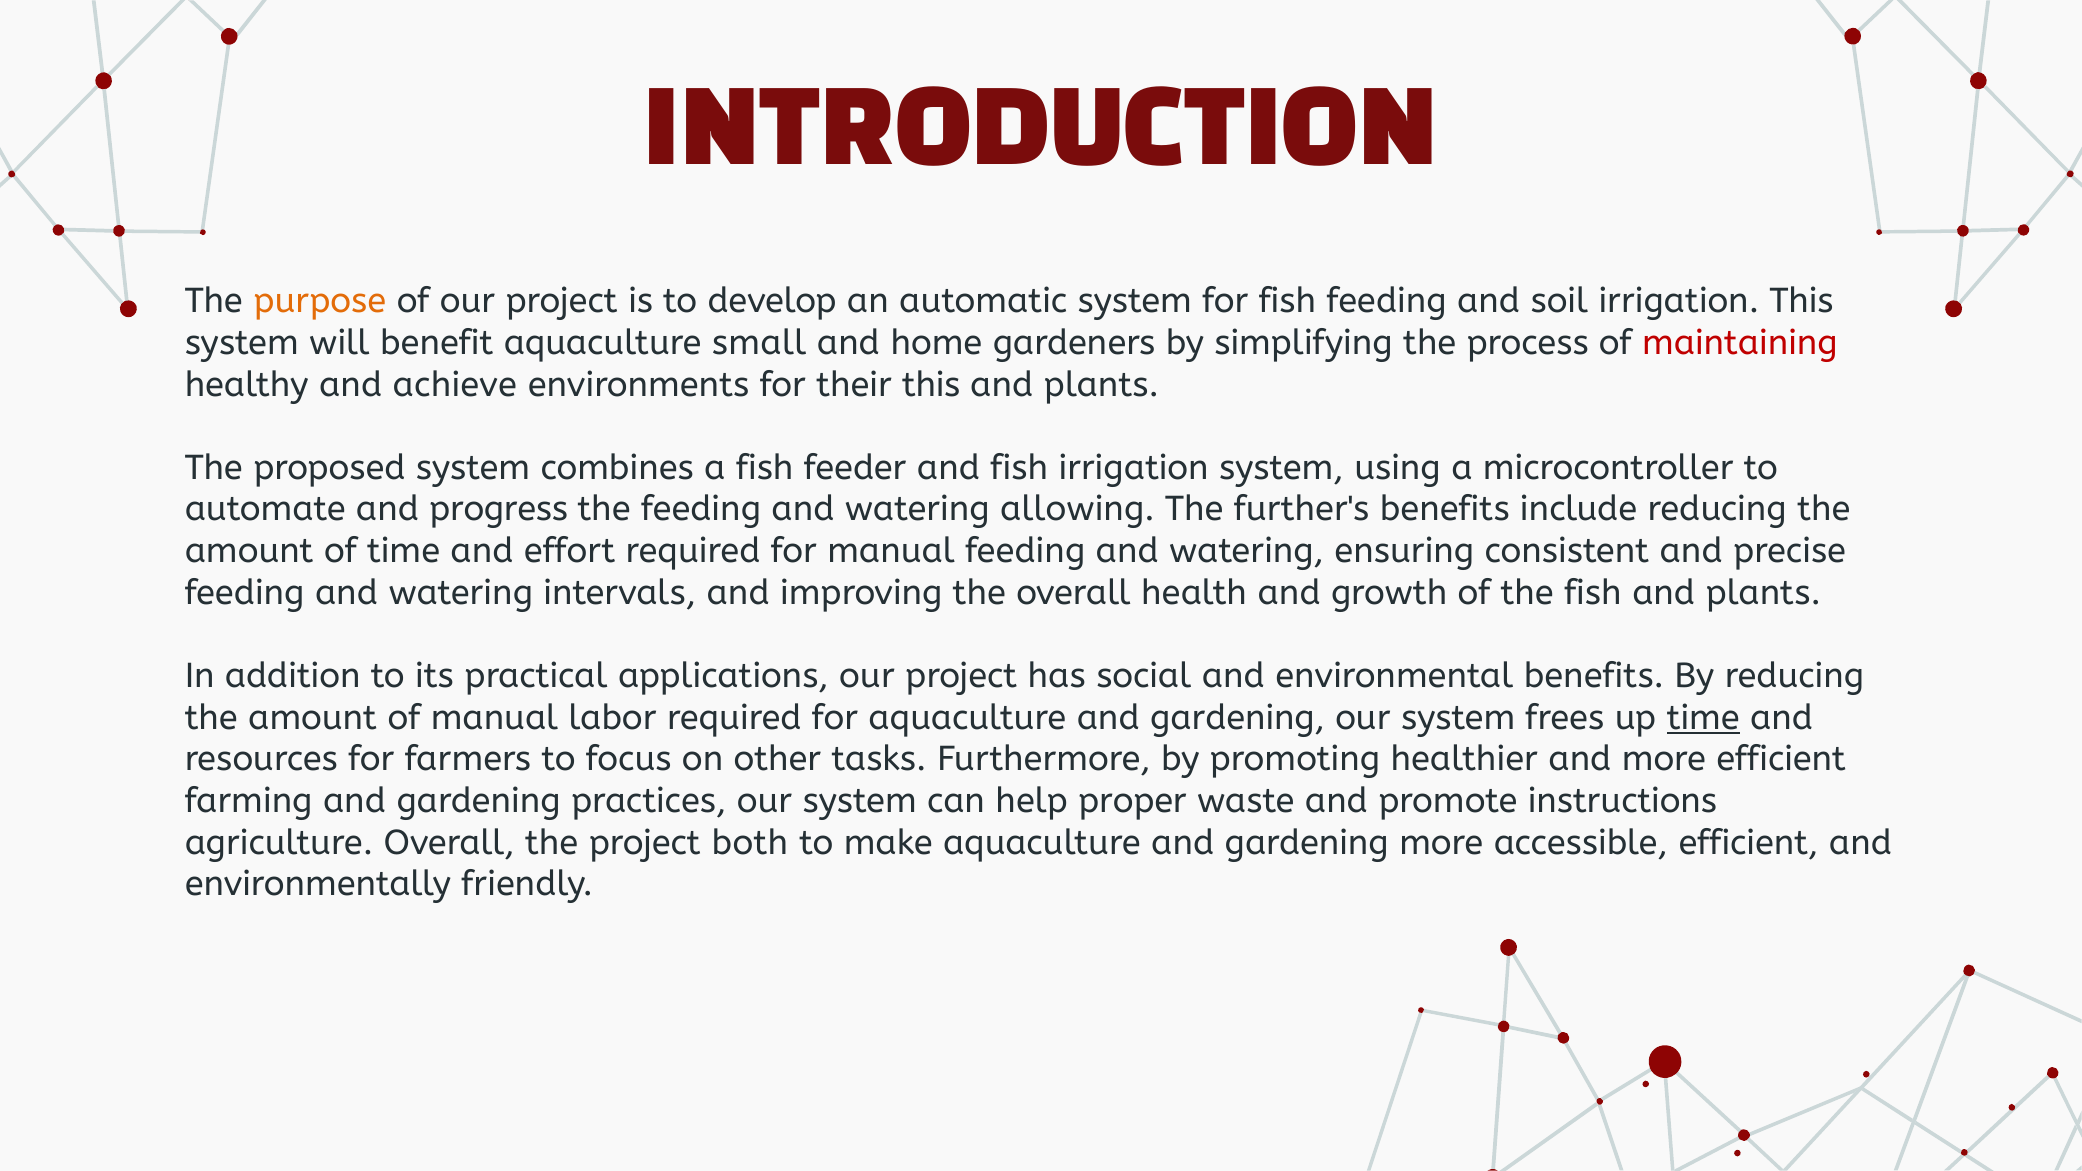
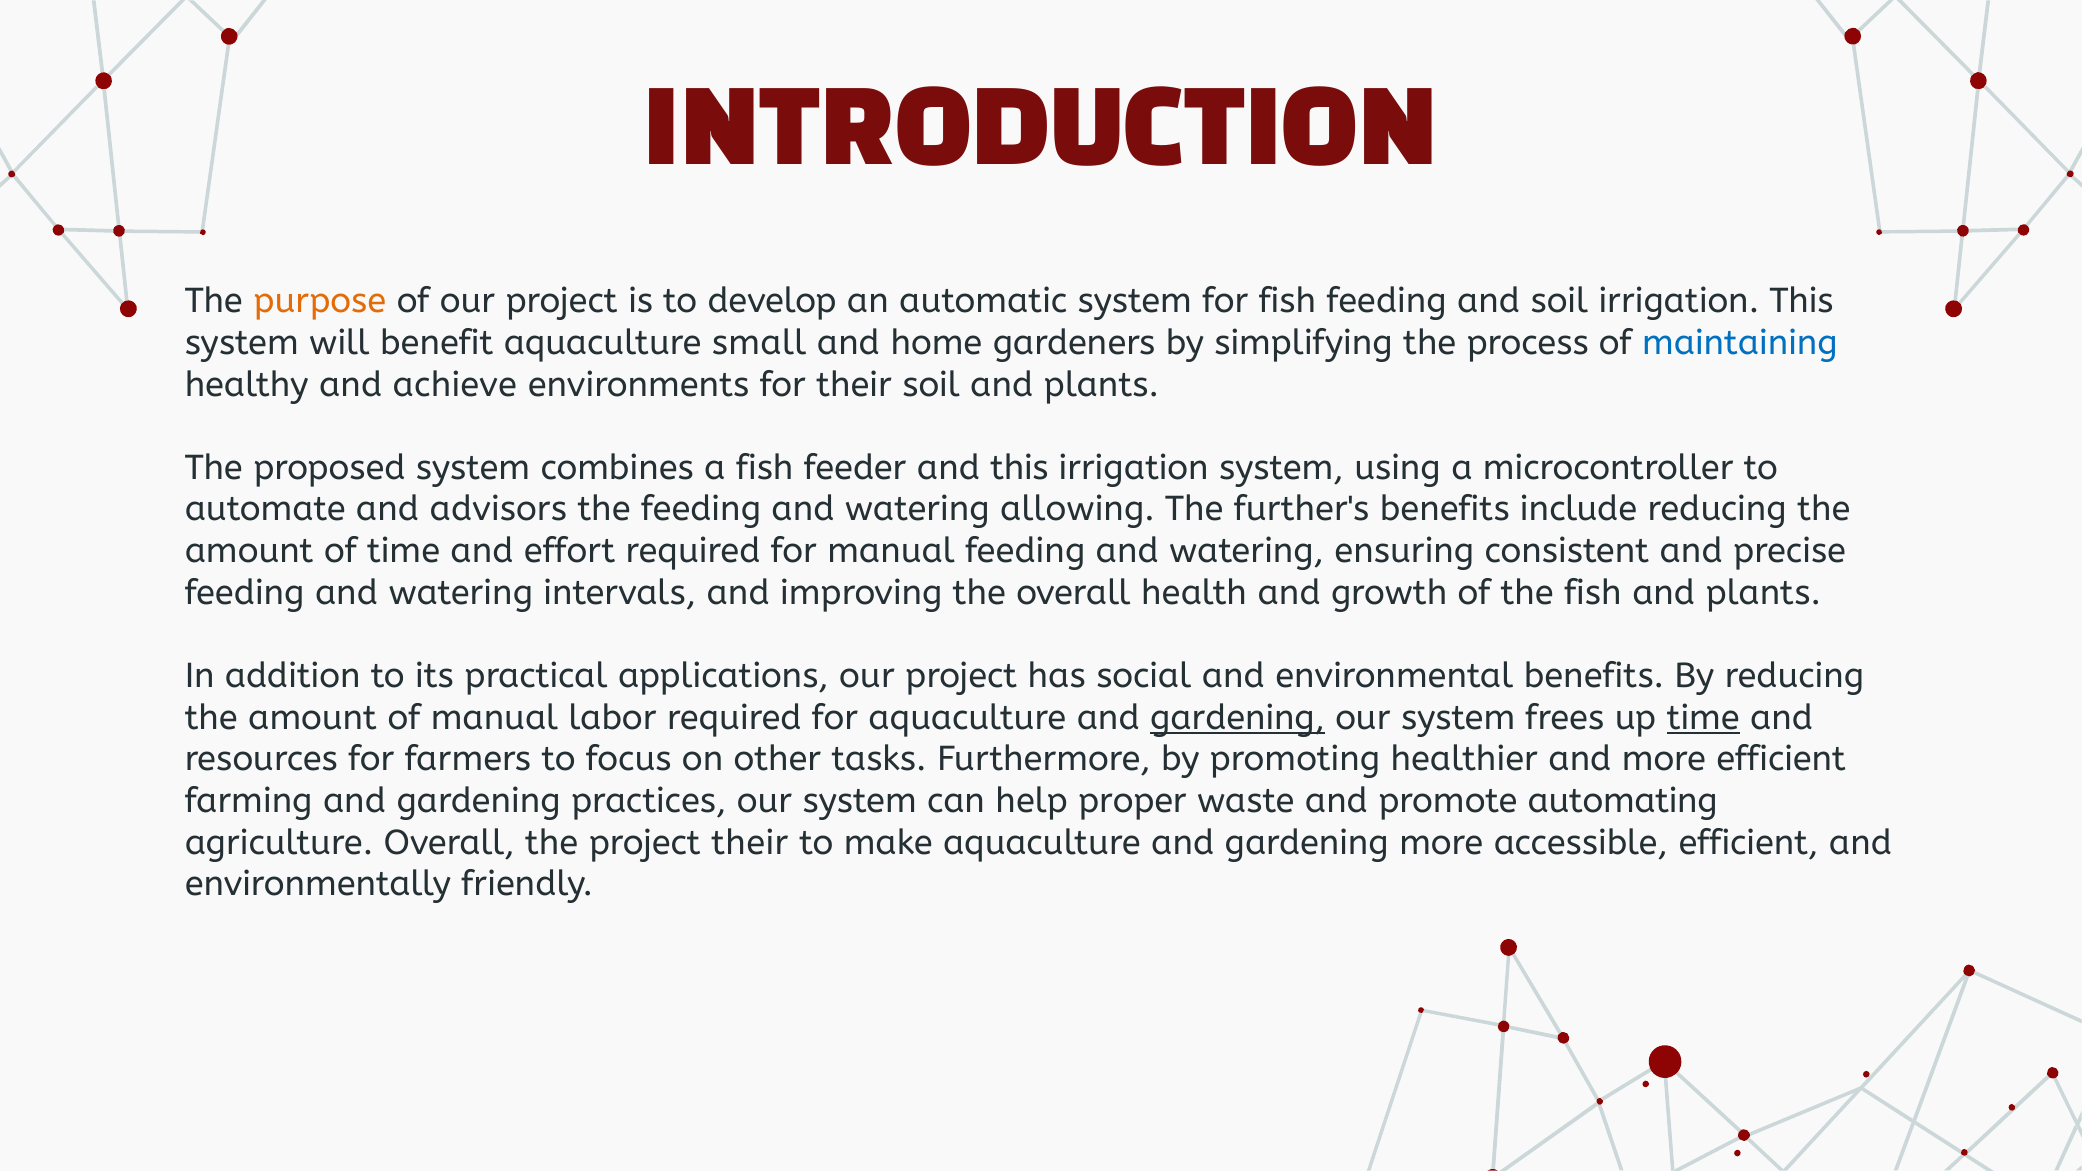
maintaining colour: red -> blue
their this: this -> soil
and fish: fish -> this
progress: progress -> advisors
gardening at (1238, 718) underline: none -> present
instructions: instructions -> automating
project both: both -> their
